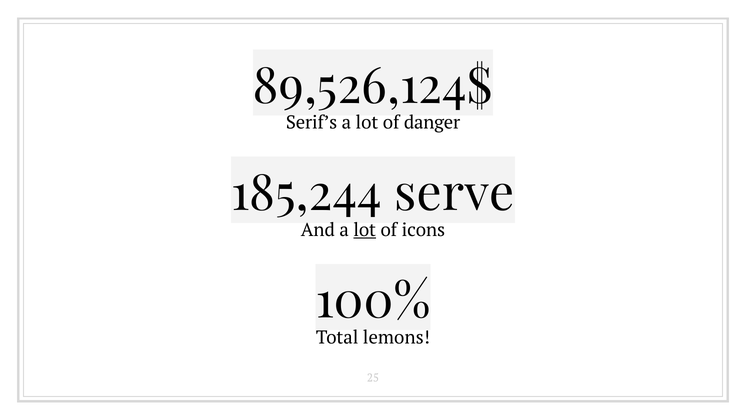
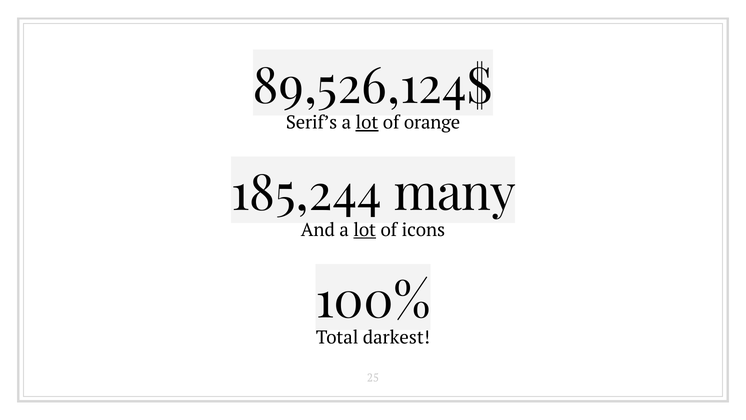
lot at (367, 123) underline: none -> present
danger: danger -> orange
serve: serve -> many
lemons: lemons -> darkest
